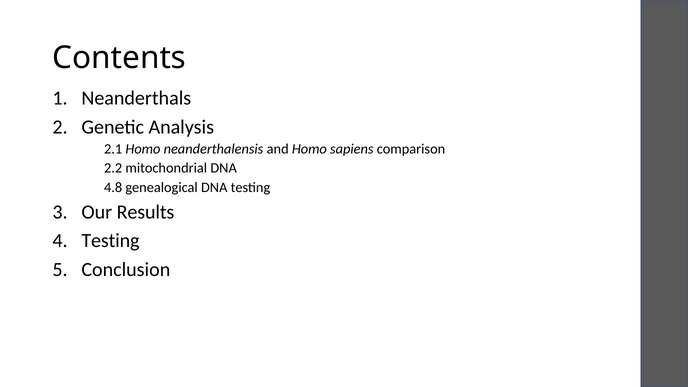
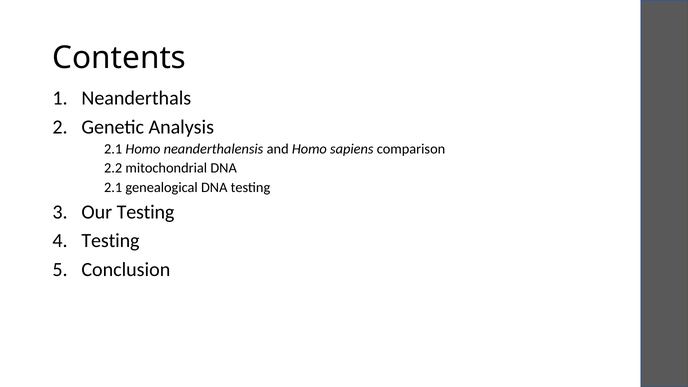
4.8 at (113, 187): 4.8 -> 2.1
Our Results: Results -> Testing
